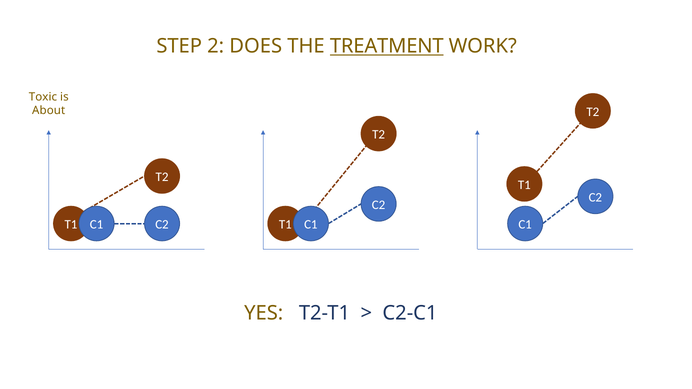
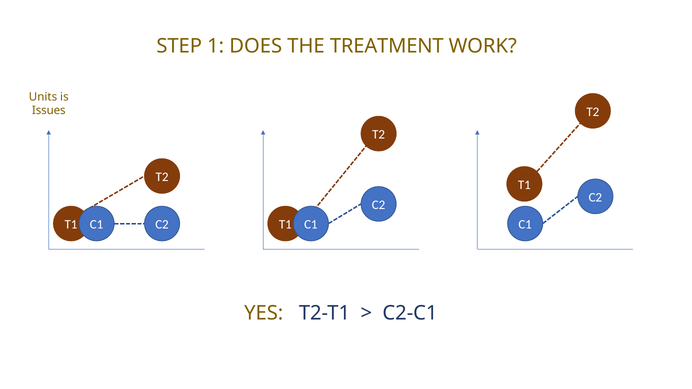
2: 2 -> 1
TREATMENT underline: present -> none
Toxic: Toxic -> Units
About: About -> Issues
